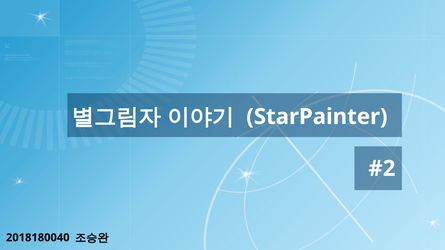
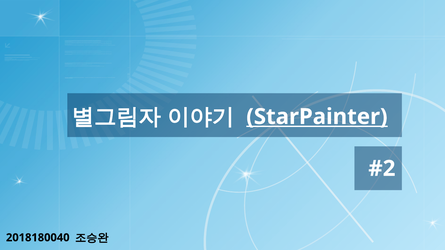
StarPainter underline: none -> present
